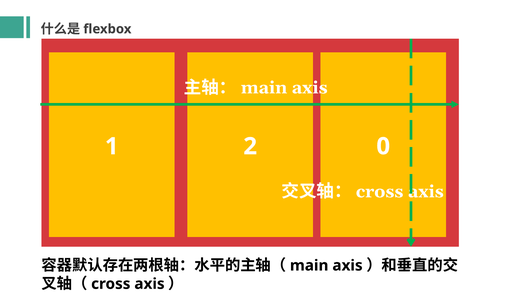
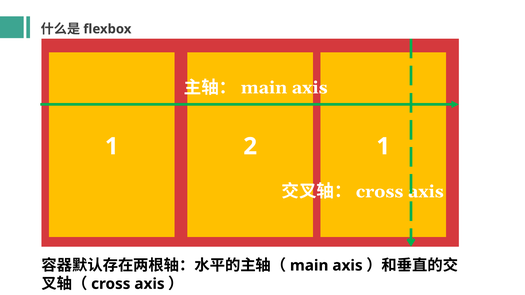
2 0: 0 -> 1
